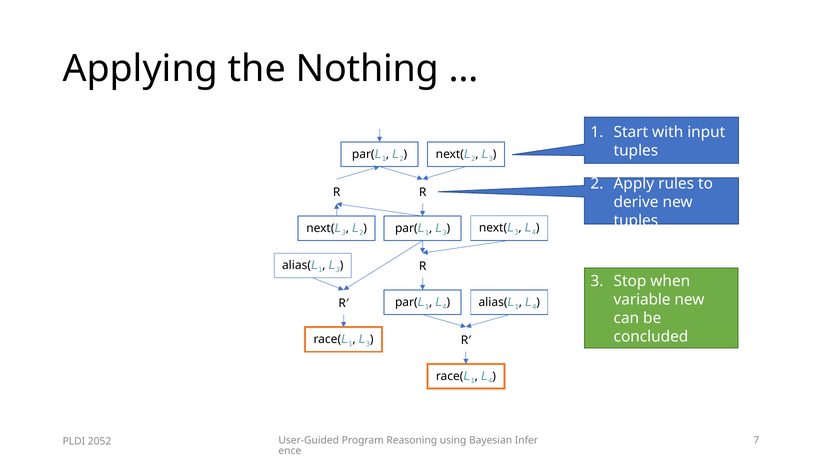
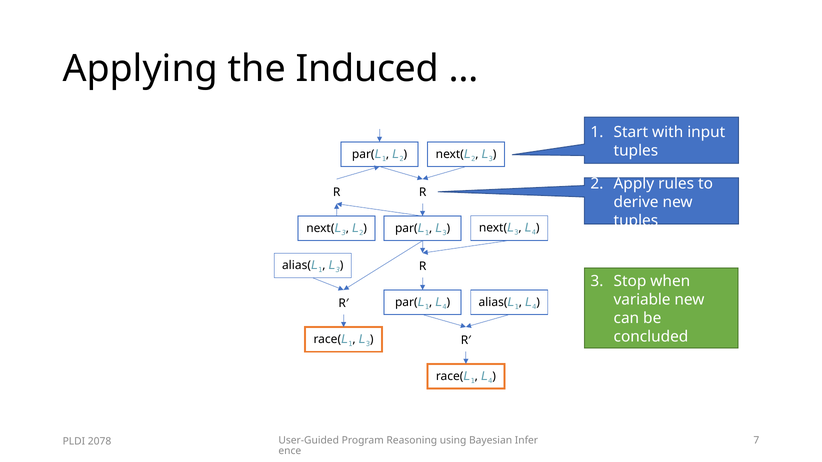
Nothing: Nothing -> Induced
2052: 2052 -> 2078
